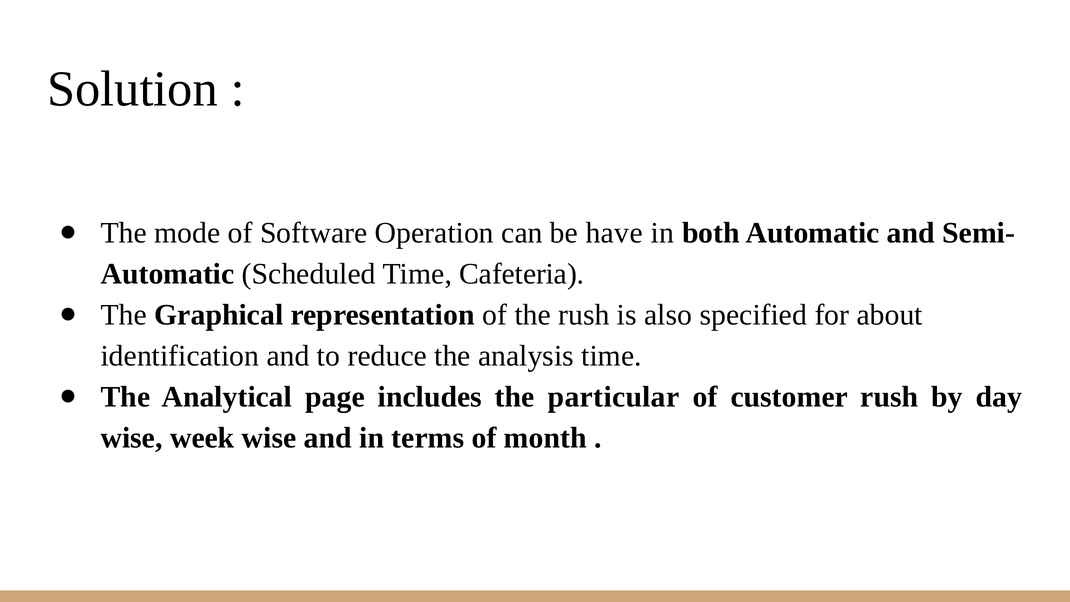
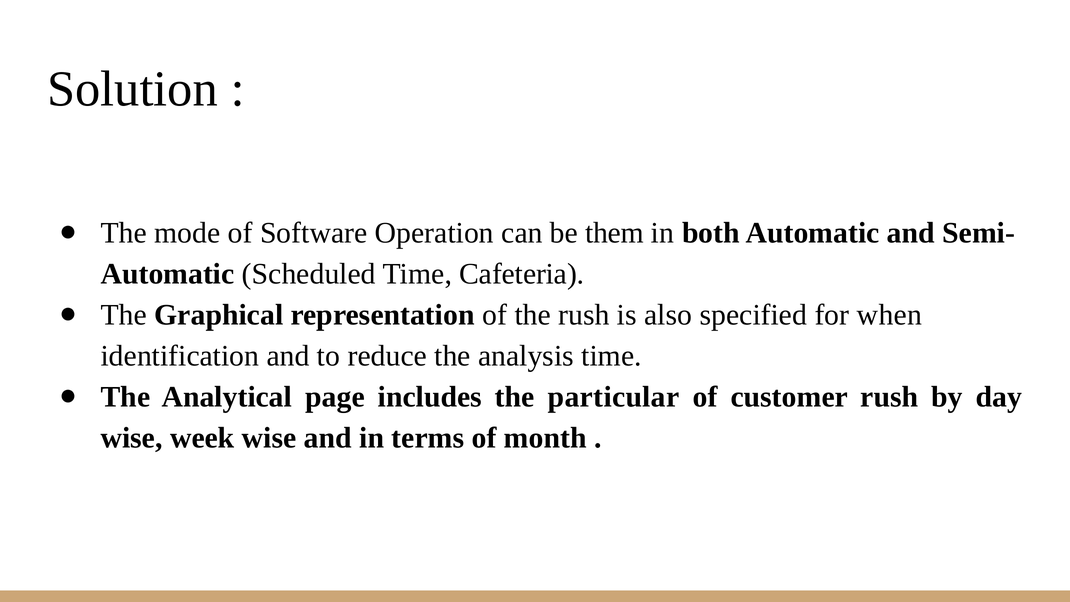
have: have -> them
about: about -> when
